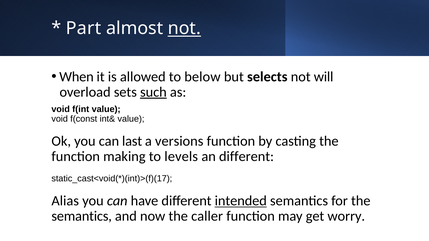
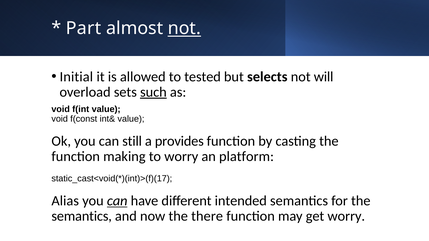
When: When -> Initial
below: below -> tested
last: last -> still
versions: versions -> provides
to levels: levels -> worry
an different: different -> platform
can at (117, 201) underline: none -> present
intended underline: present -> none
caller: caller -> there
